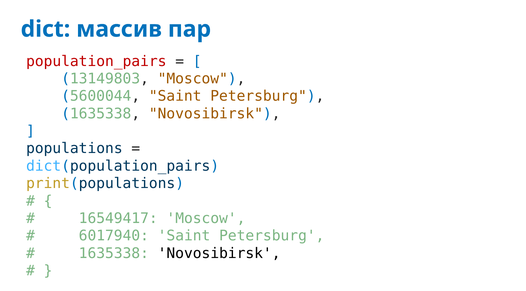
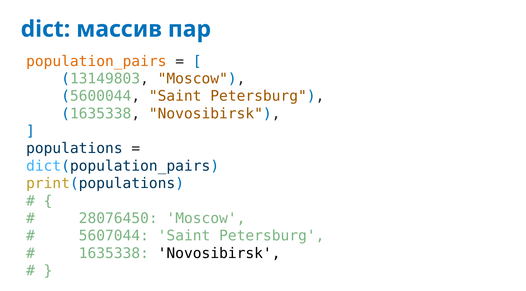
population_pairs colour: red -> orange
16549417: 16549417 -> 28076450
6017940: 6017940 -> 5607044
